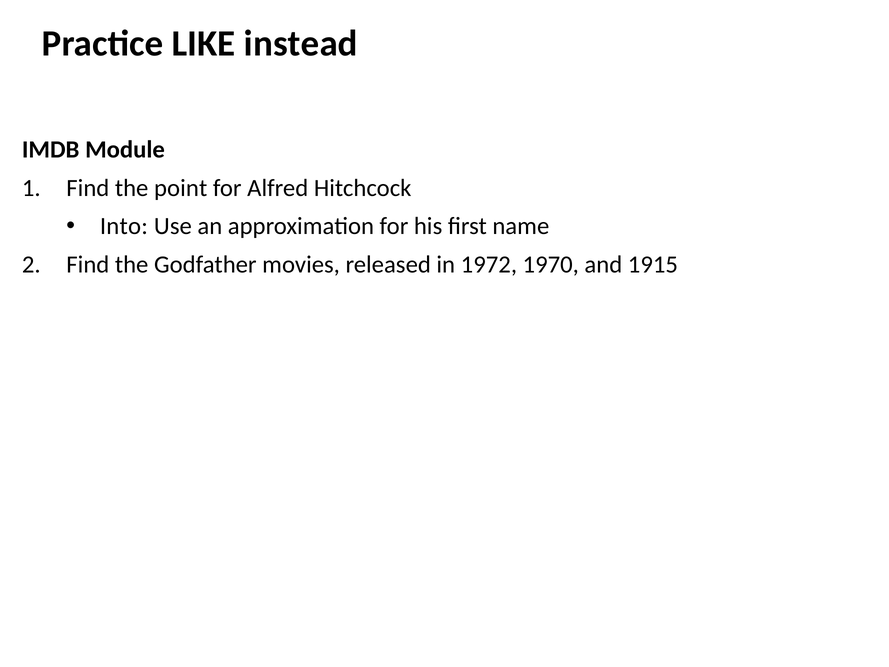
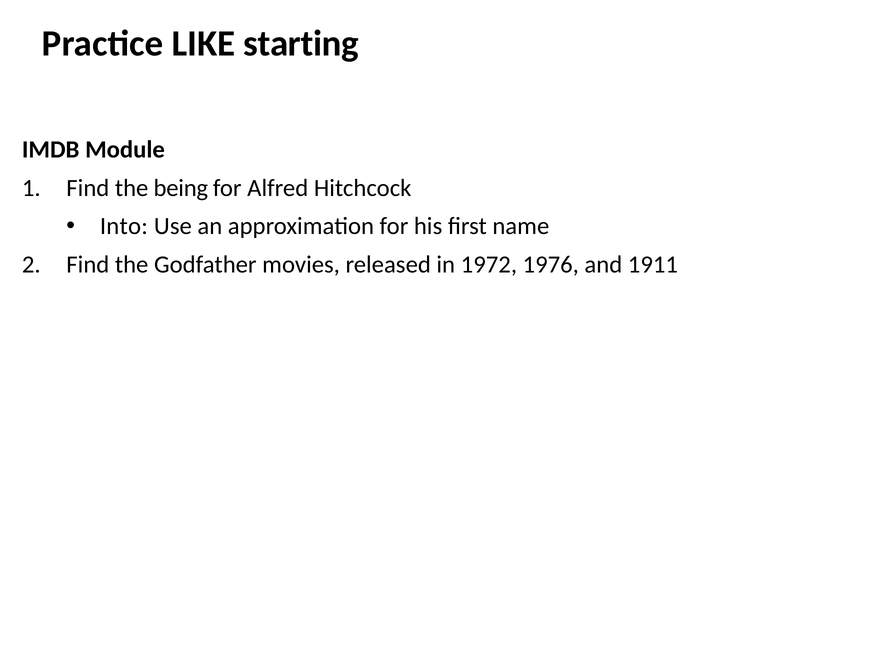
instead: instead -> starting
point: point -> being
1970: 1970 -> 1976
1915: 1915 -> 1911
